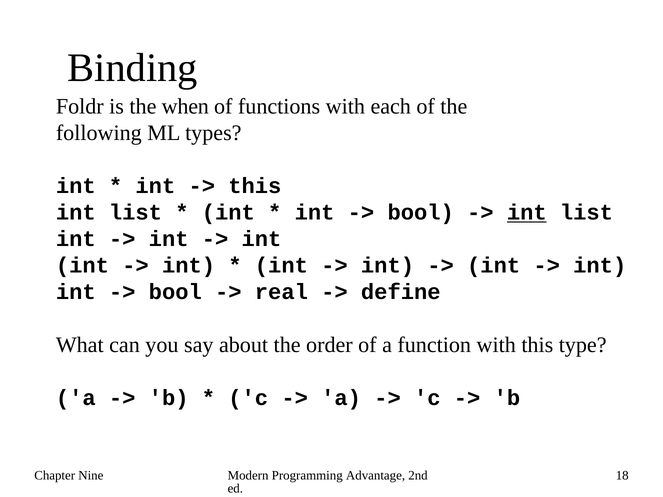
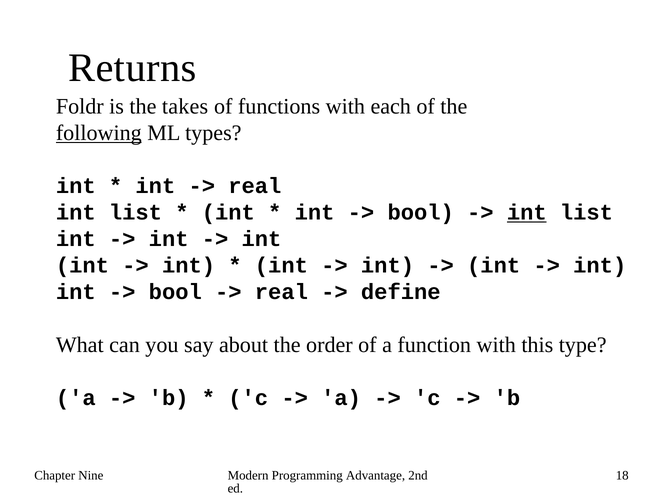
Binding: Binding -> Returns
when: when -> takes
following underline: none -> present
this at (255, 186): this -> real
